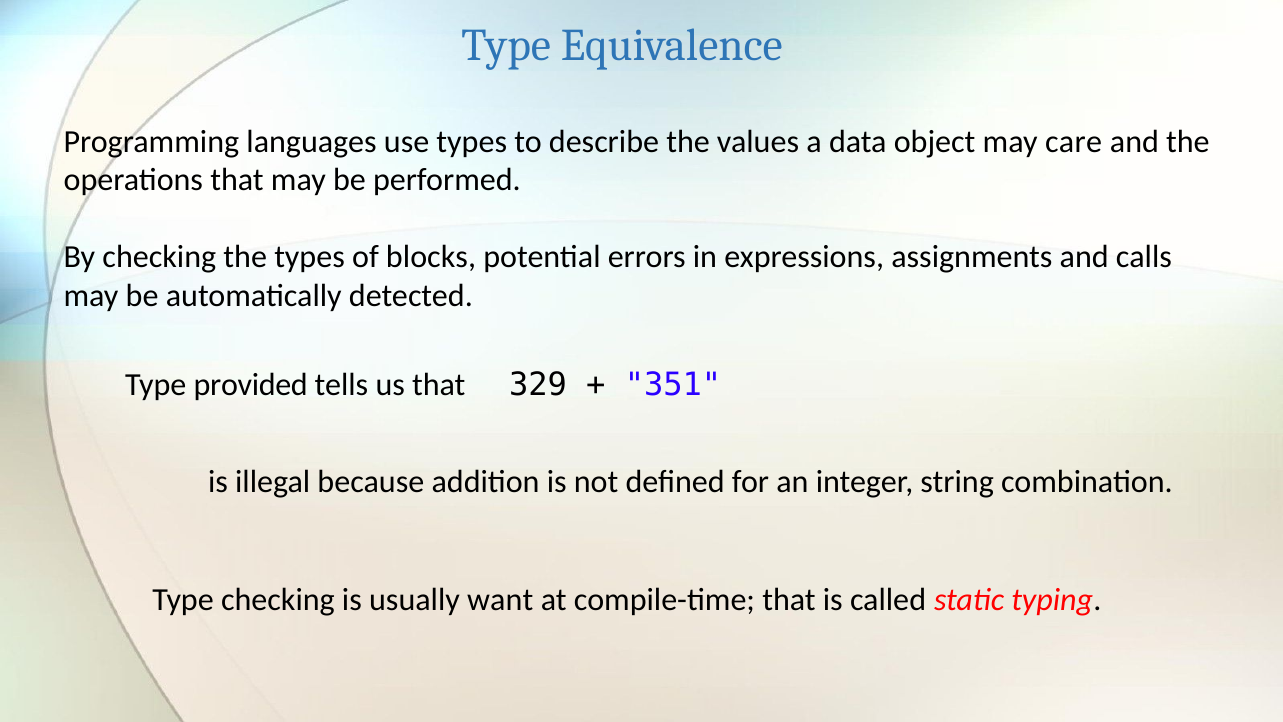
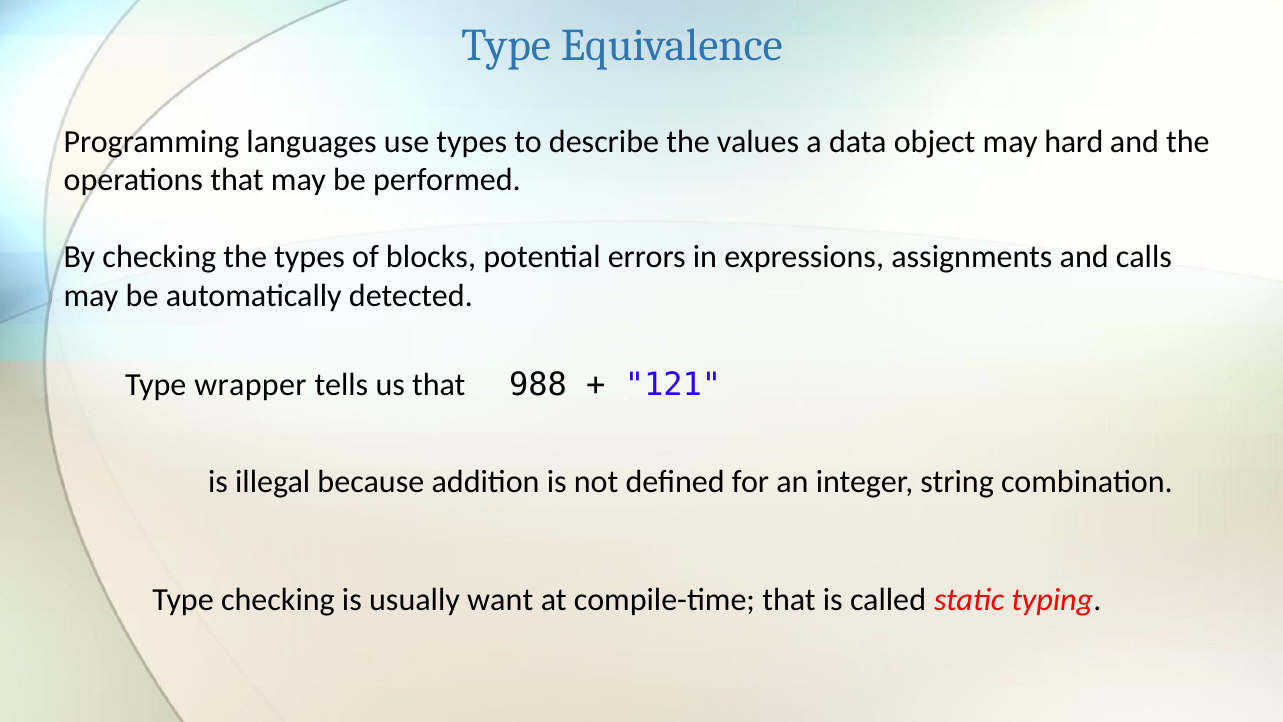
care: care -> hard
provided: provided -> wrapper
329: 329 -> 988
351: 351 -> 121
